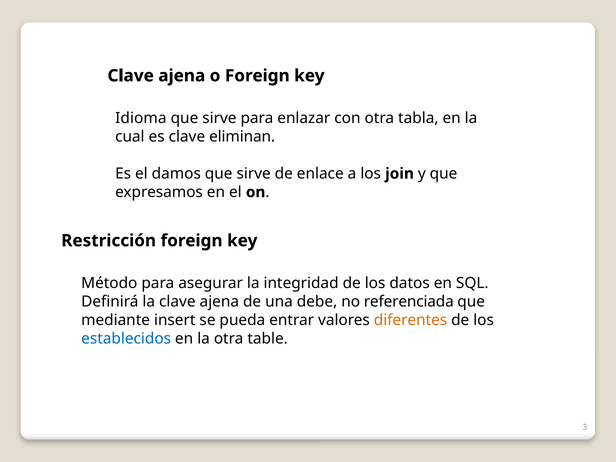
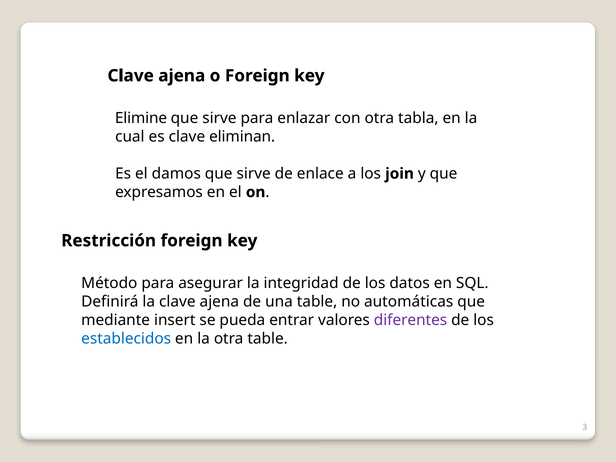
Idioma: Idioma -> Elimine
una debe: debe -> table
referenciada: referenciada -> automáticas
diferentes colour: orange -> purple
